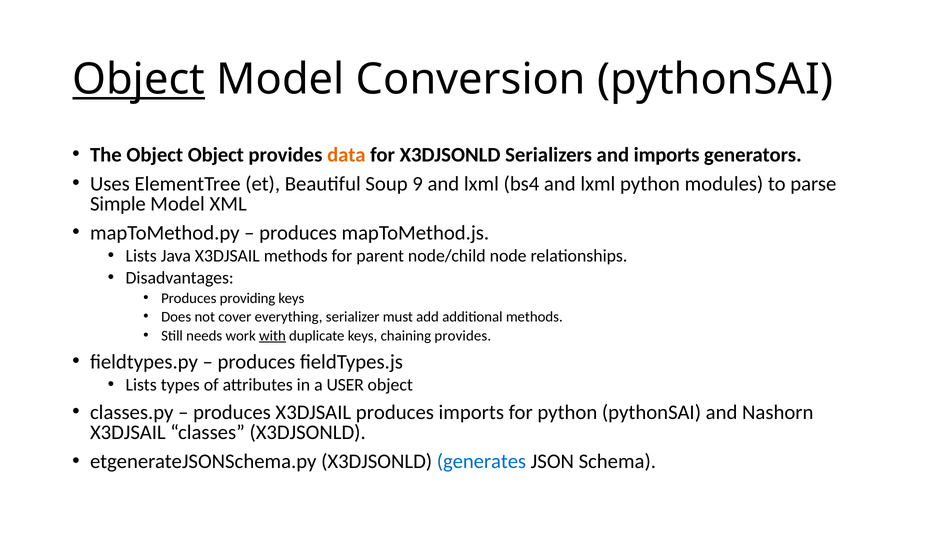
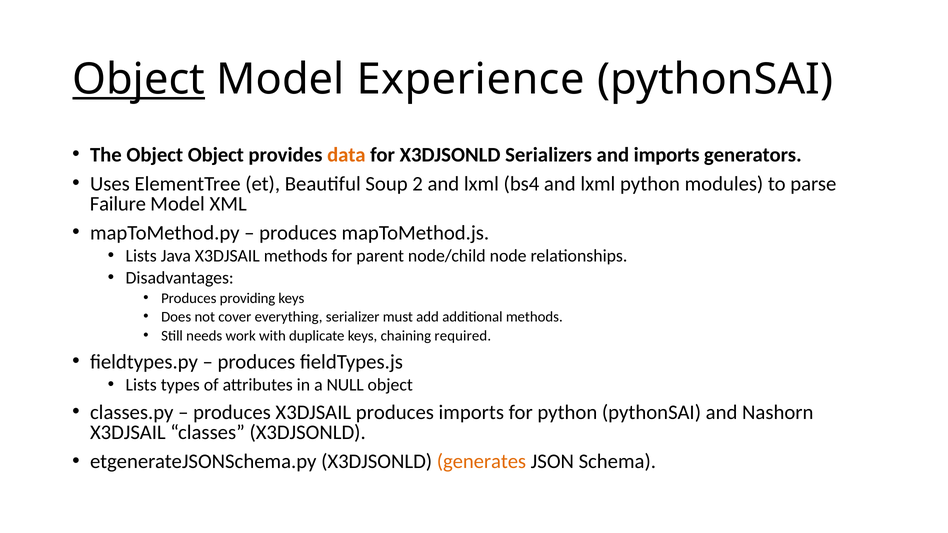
Conversion: Conversion -> Experience
9: 9 -> 2
Simple: Simple -> Failure
with underline: present -> none
chaining provides: provides -> required
USER: USER -> NULL
generates colour: blue -> orange
